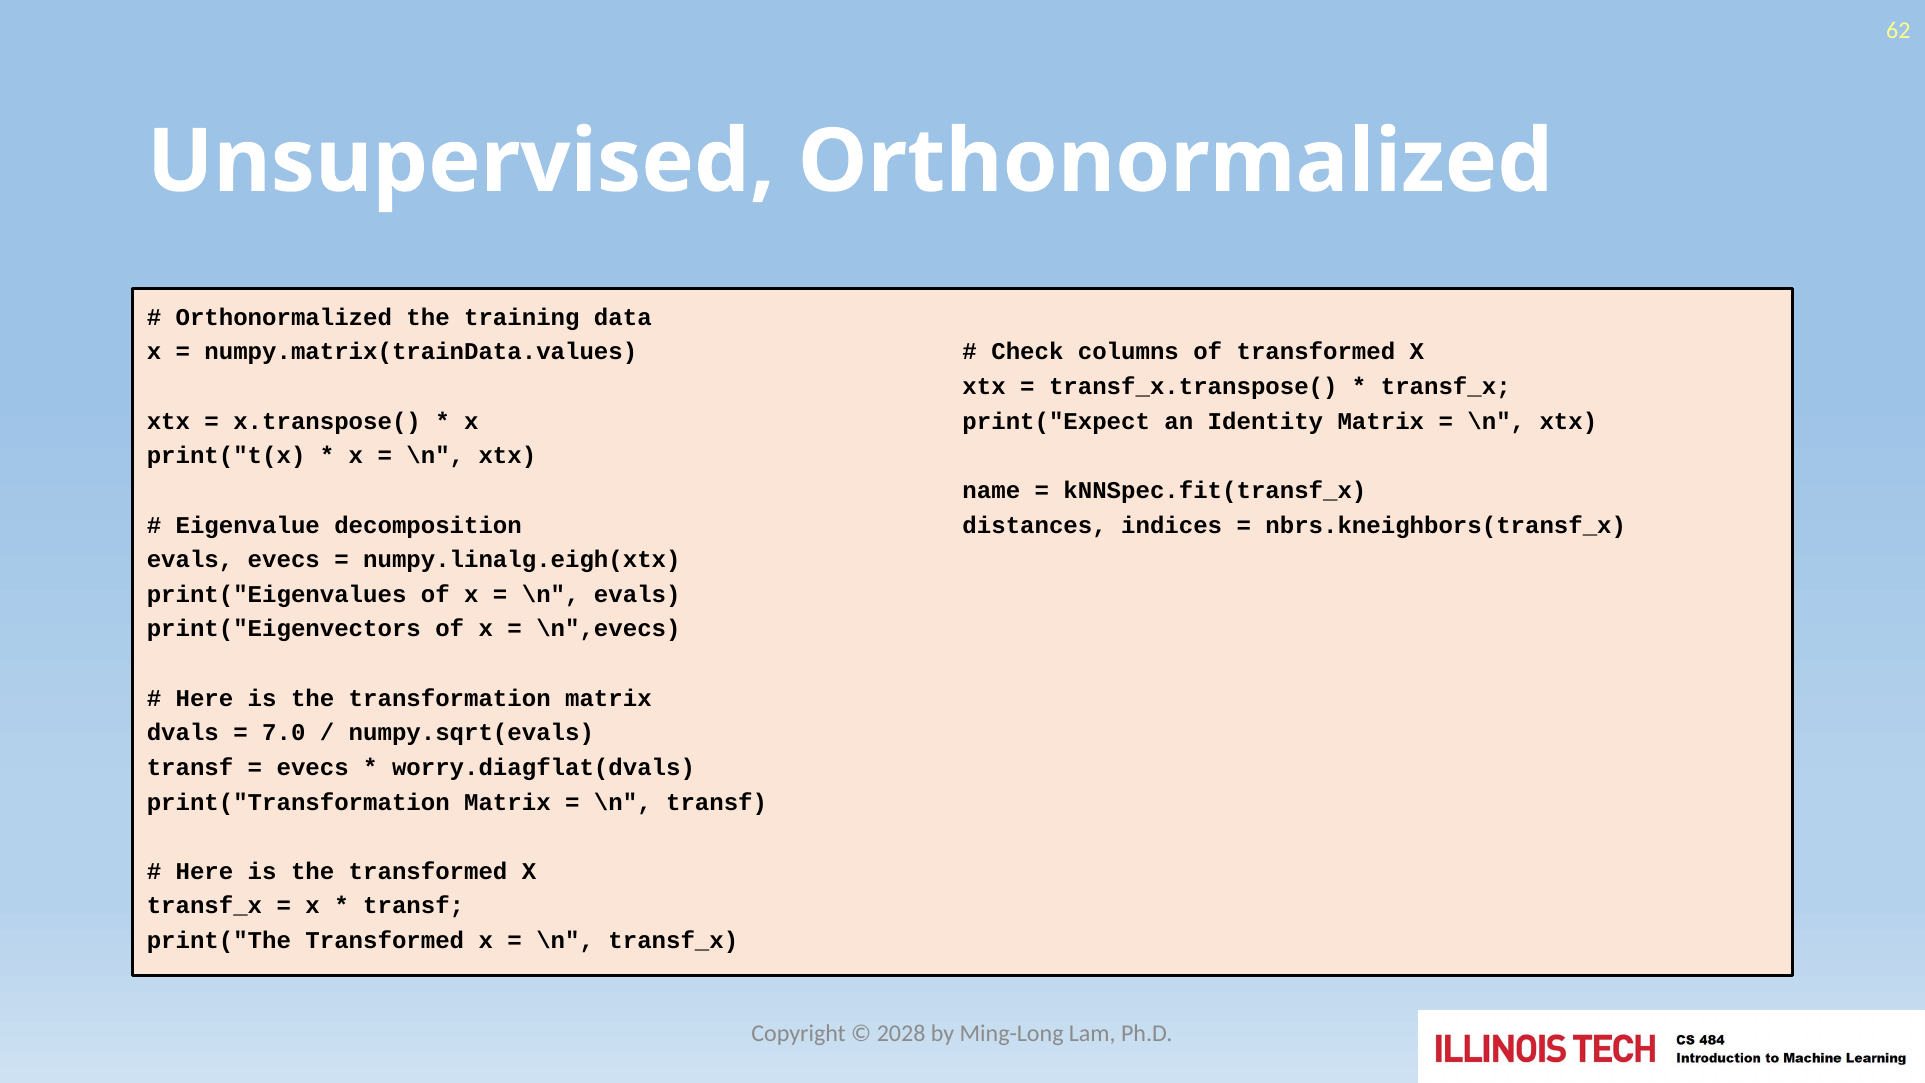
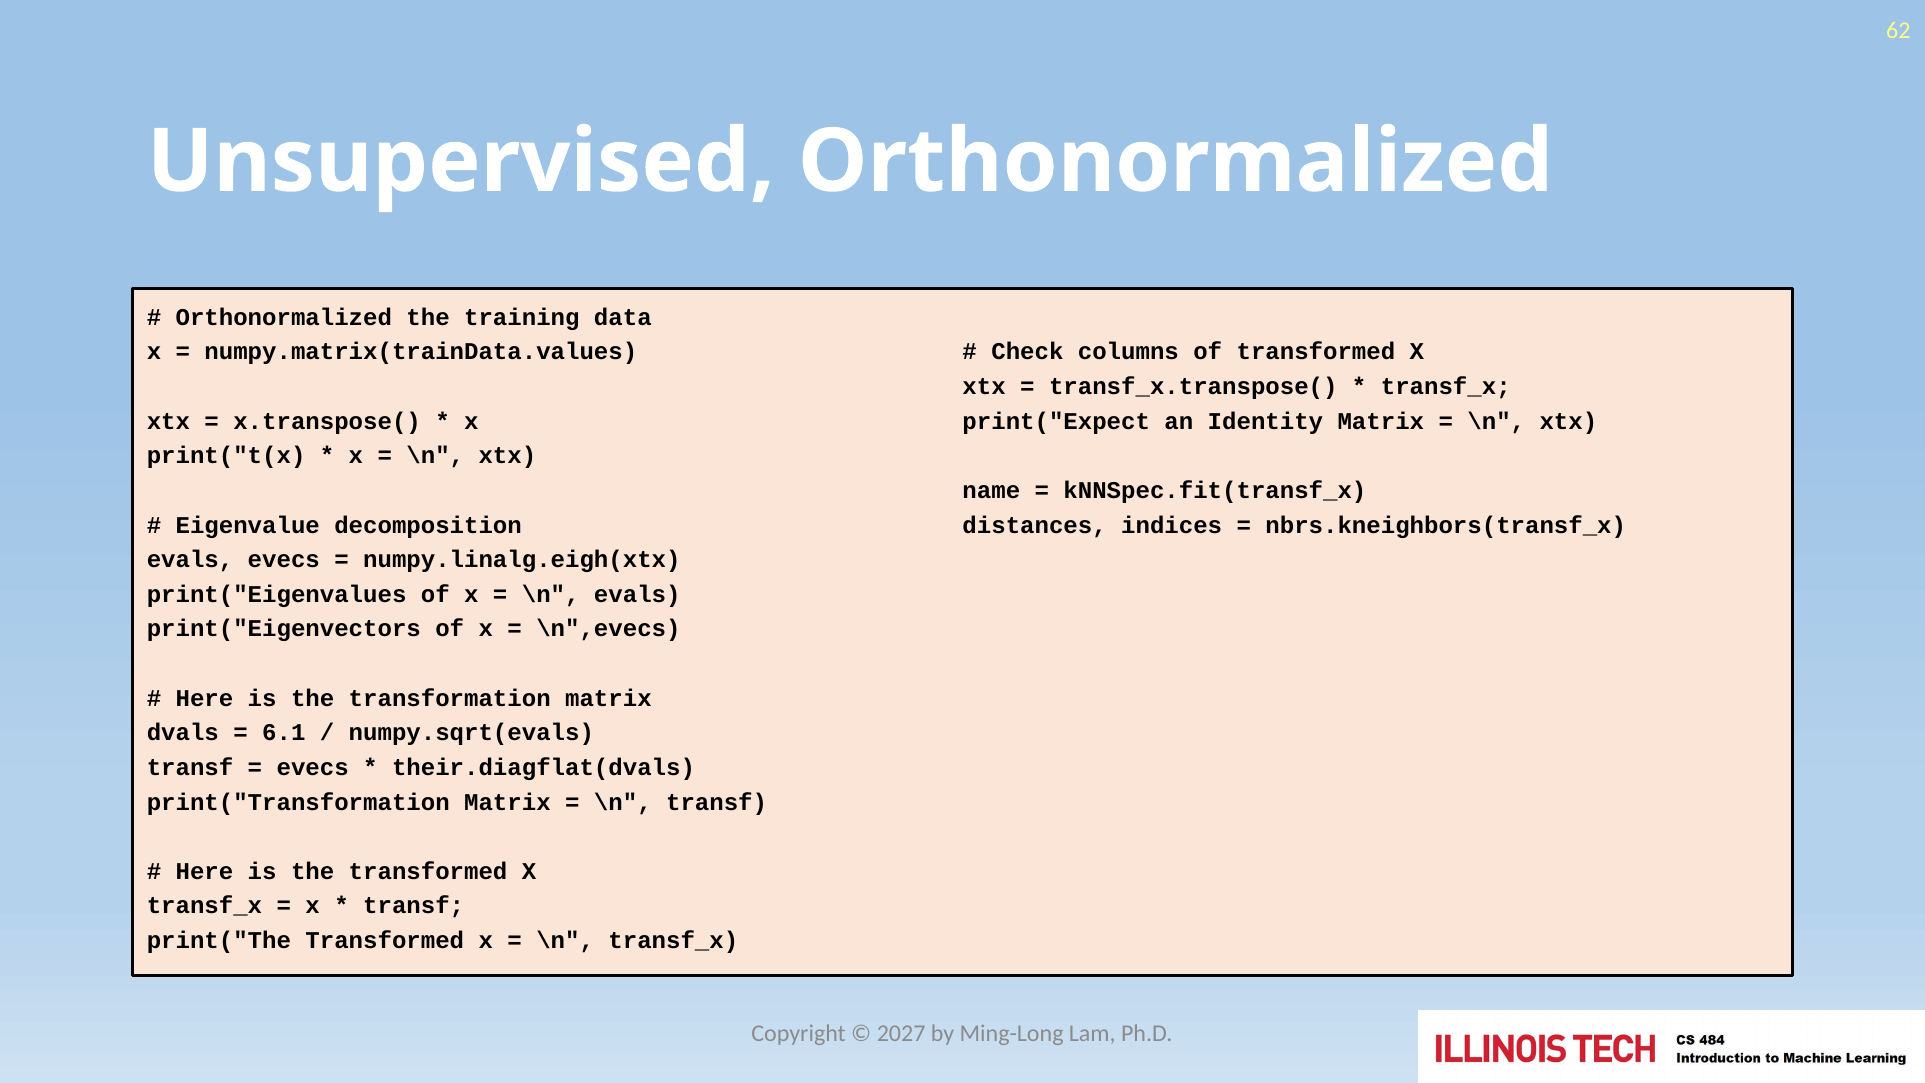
7.0: 7.0 -> 6.1
worry.diagflat(dvals: worry.diagflat(dvals -> their.diagflat(dvals
2028: 2028 -> 2027
